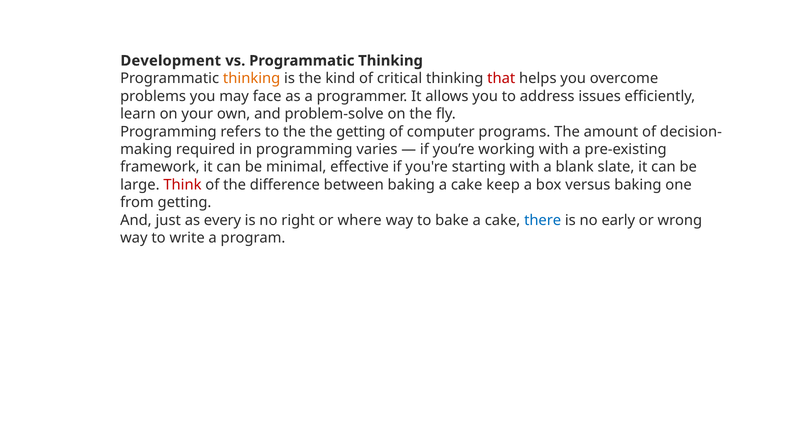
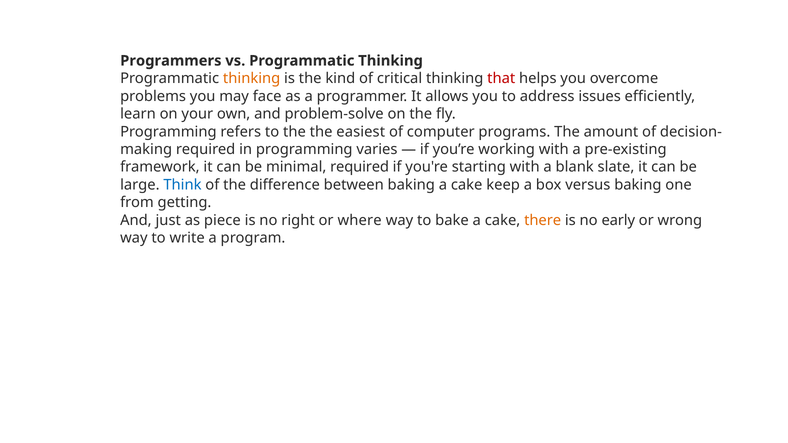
Development: Development -> Programmers
the getting: getting -> easiest
minimal effective: effective -> required
Think colour: red -> blue
every: every -> piece
there colour: blue -> orange
